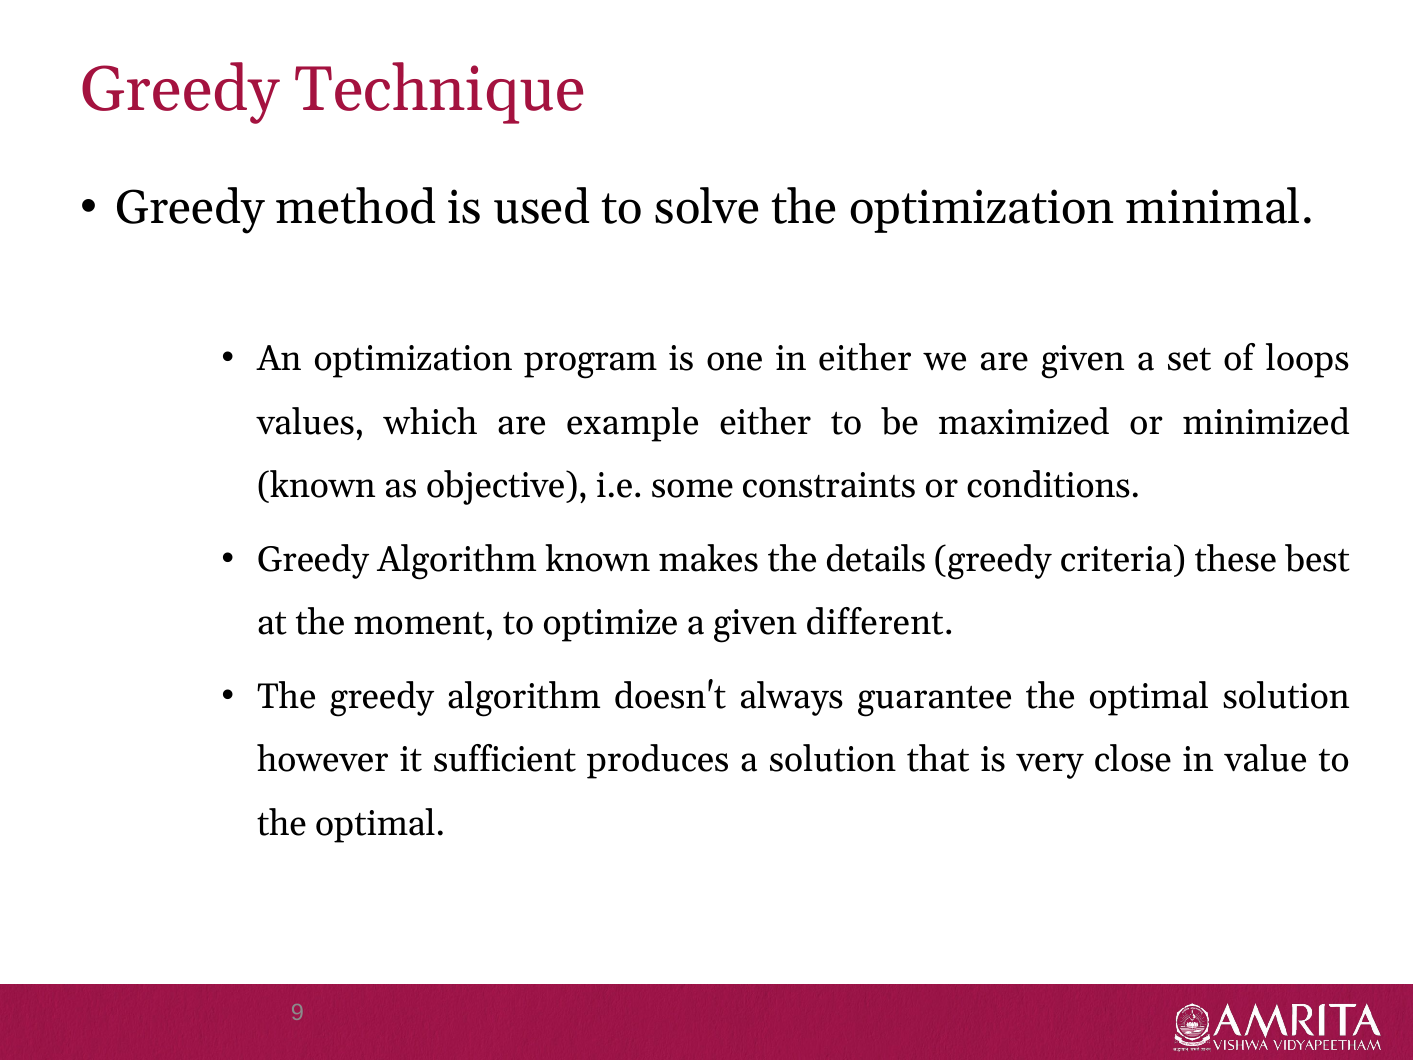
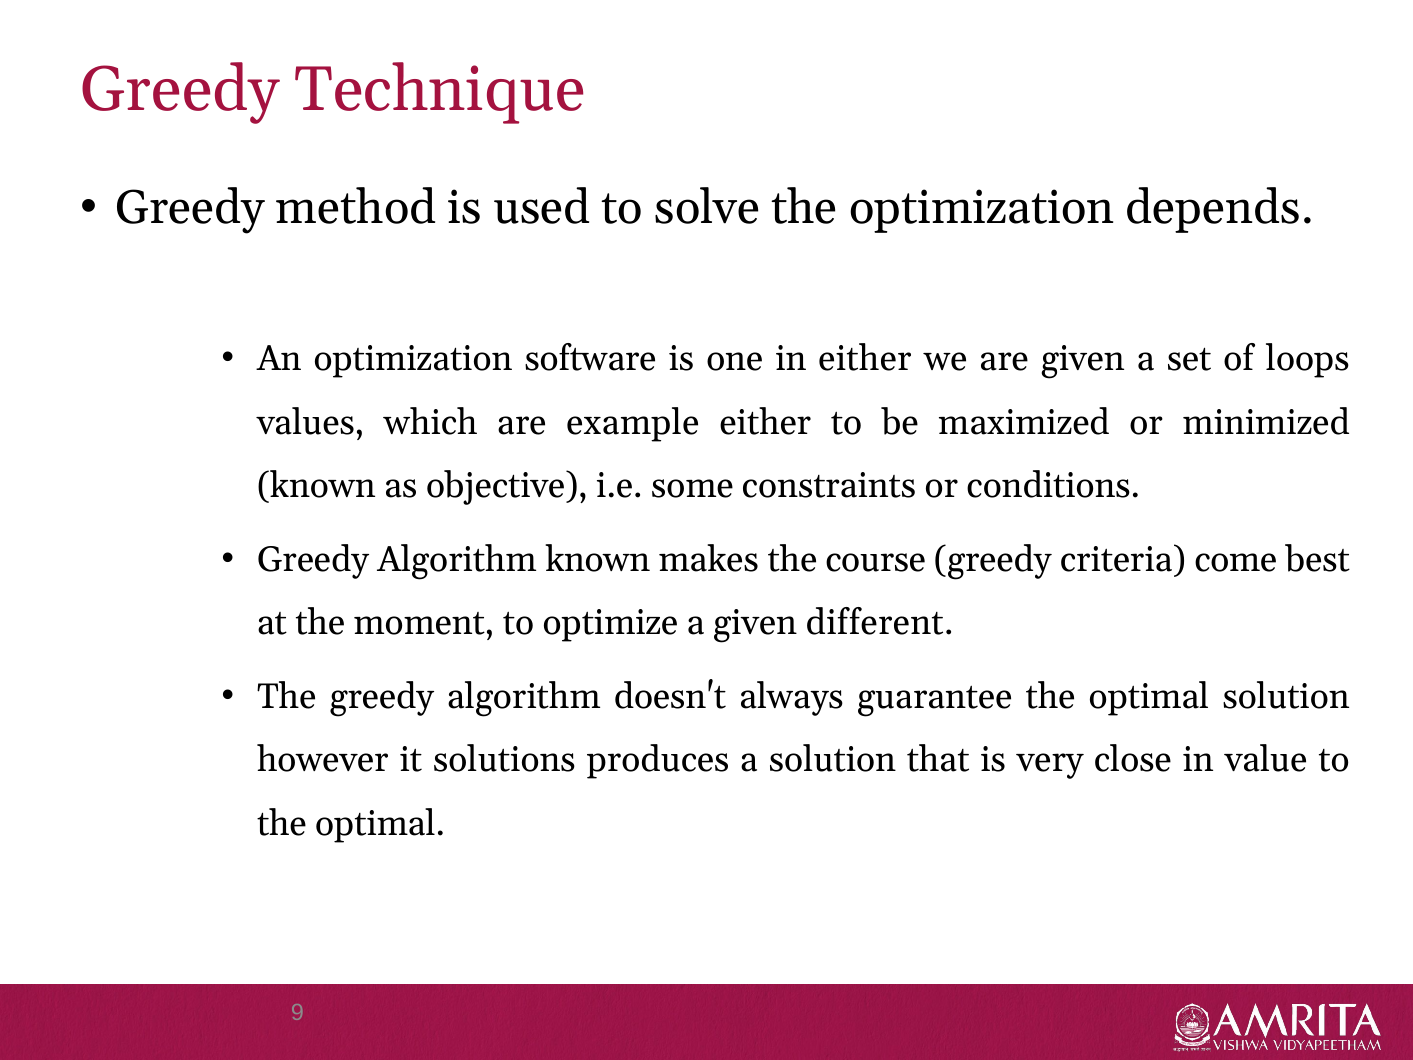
minimal: minimal -> depends
program: program -> software
details: details -> course
these: these -> come
sufficient: sufficient -> solutions
